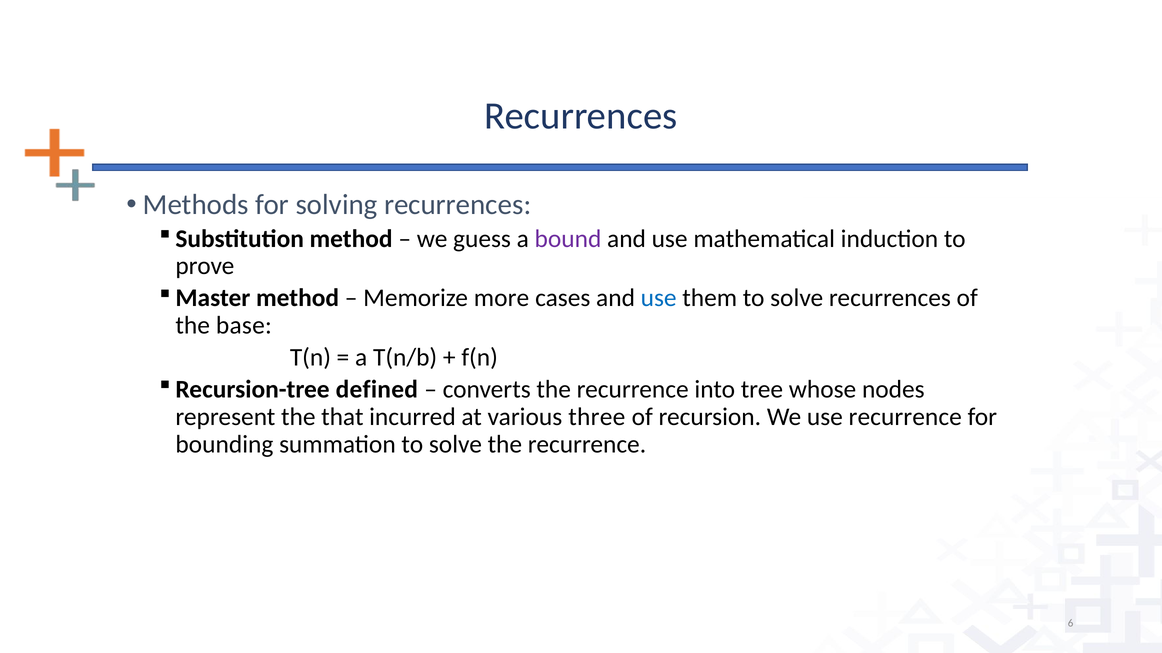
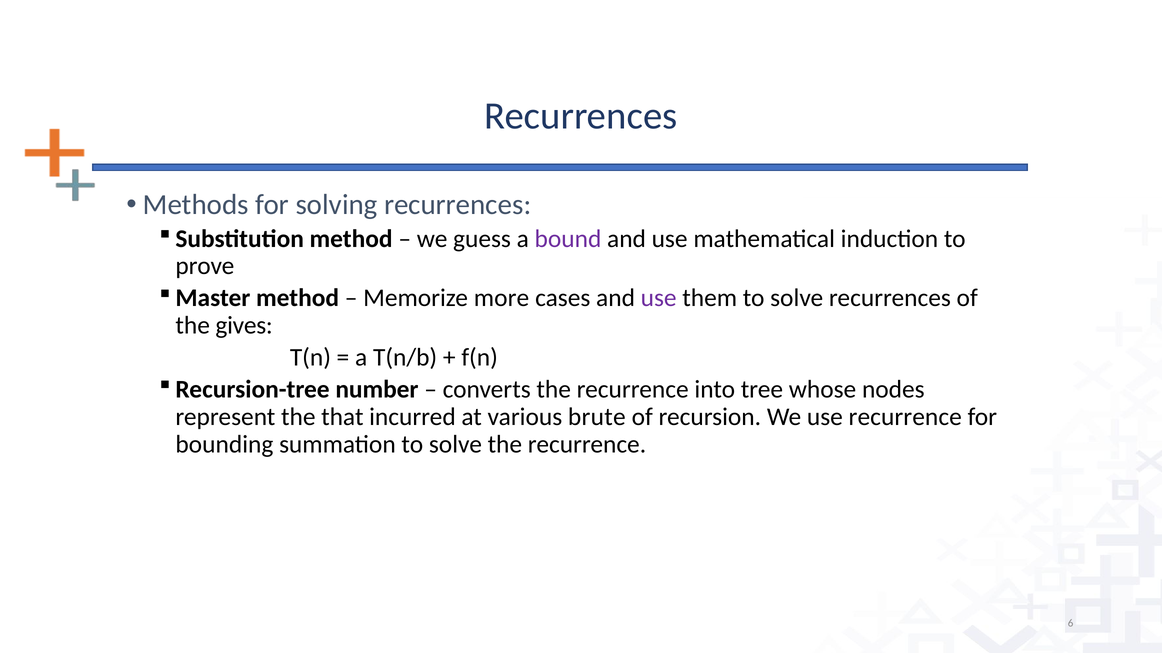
use at (659, 298) colour: blue -> purple
base: base -> gives
defined: defined -> number
three: three -> brute
